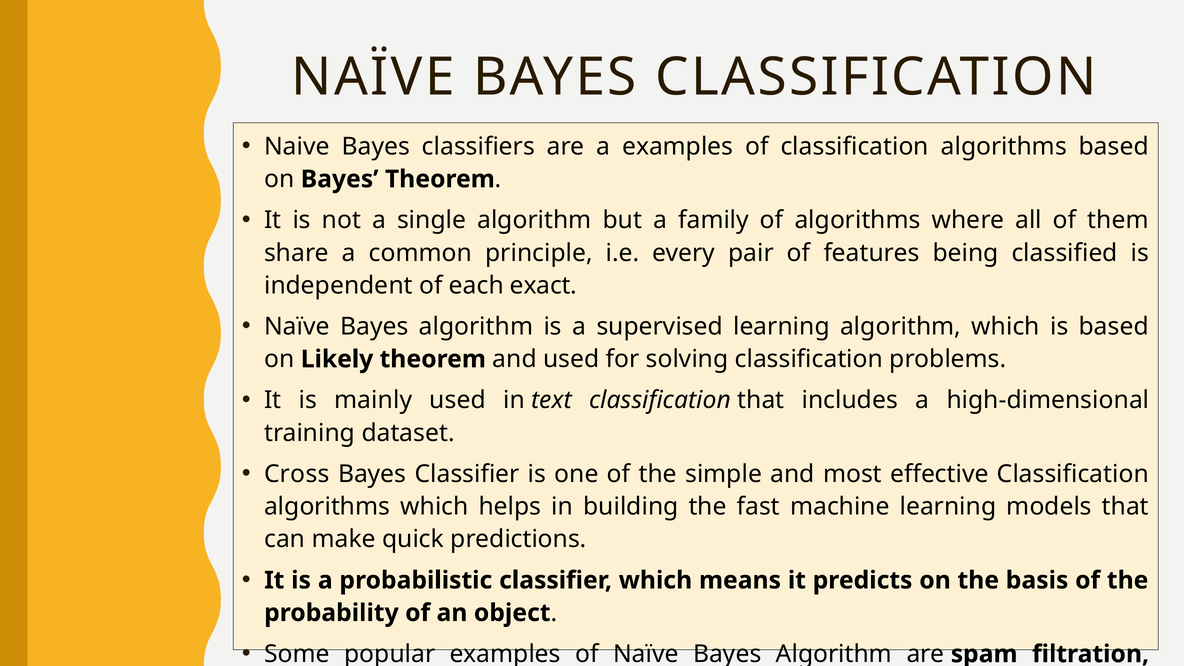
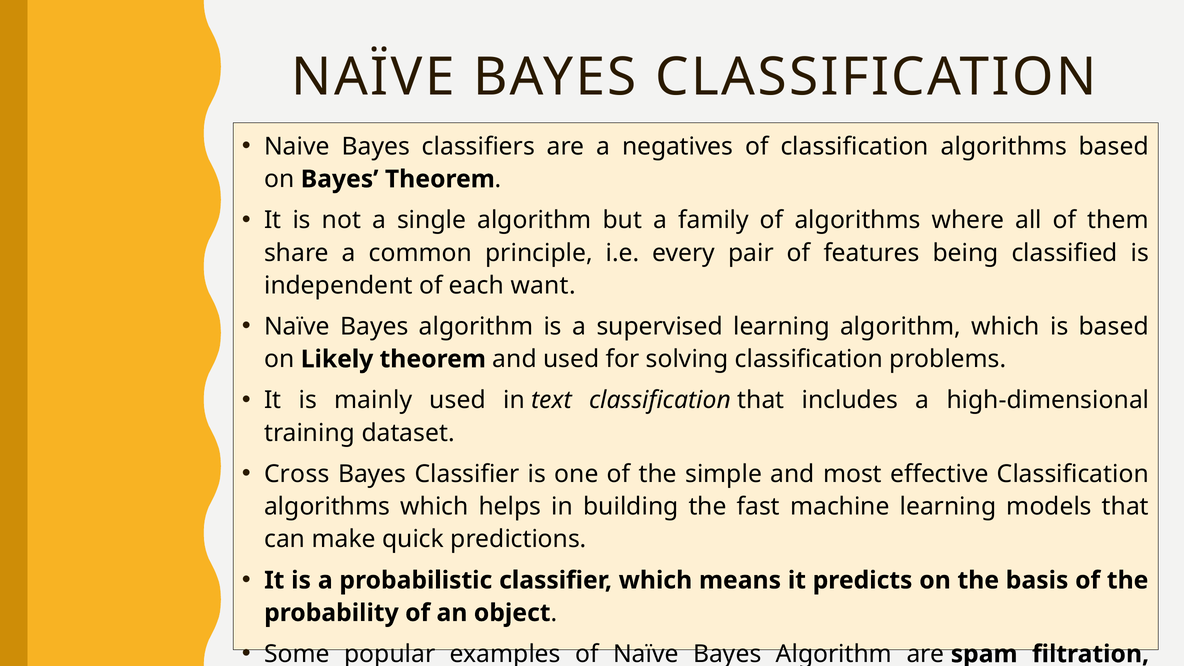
a examples: examples -> negatives
exact: exact -> want
